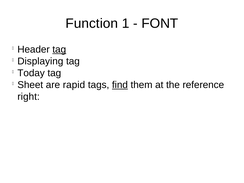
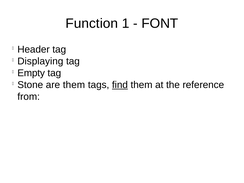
tag at (59, 49) underline: present -> none
Today: Today -> Empty
Sheet: Sheet -> Stone
are rapid: rapid -> them
right: right -> from
